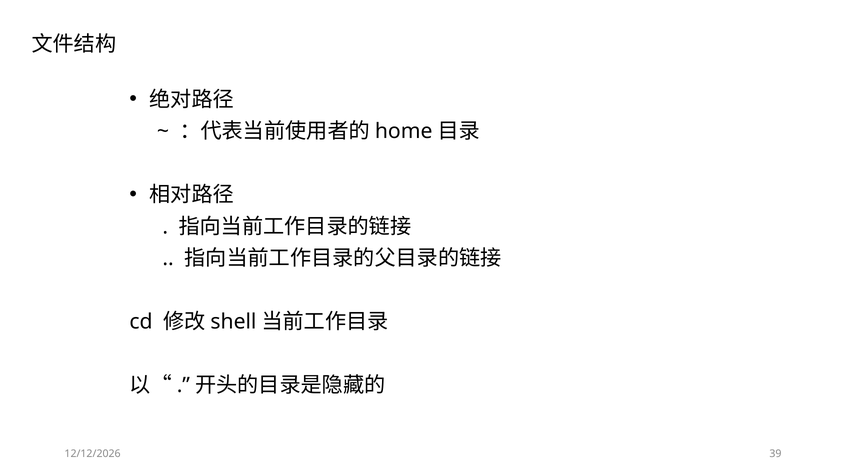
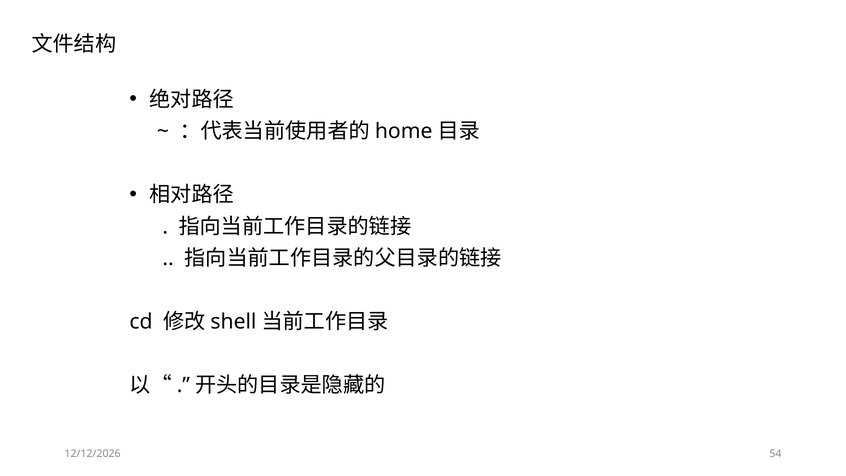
39: 39 -> 54
